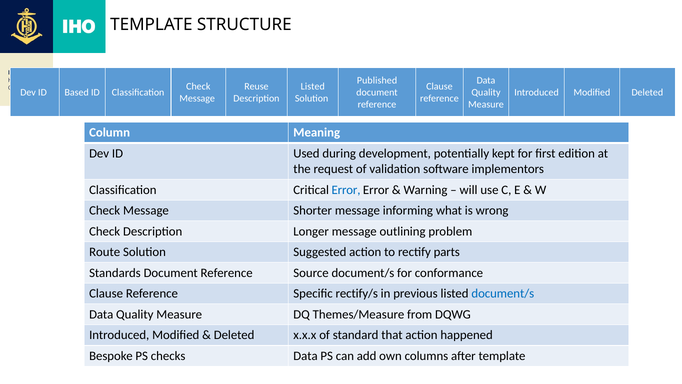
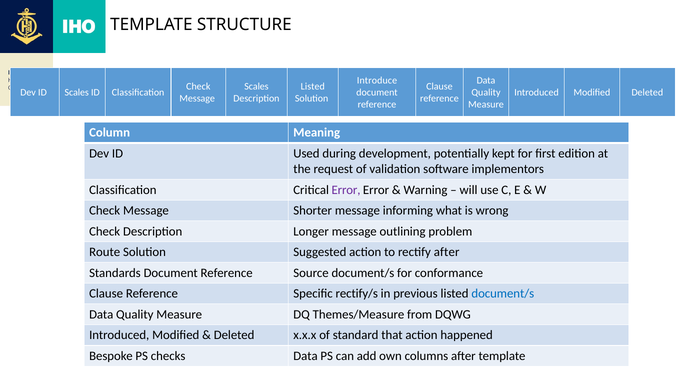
Published: Published -> Introduce
Reuse at (256, 86): Reuse -> Scales
ID Based: Based -> Scales
Error at (346, 190) colour: blue -> purple
rectify parts: parts -> after
